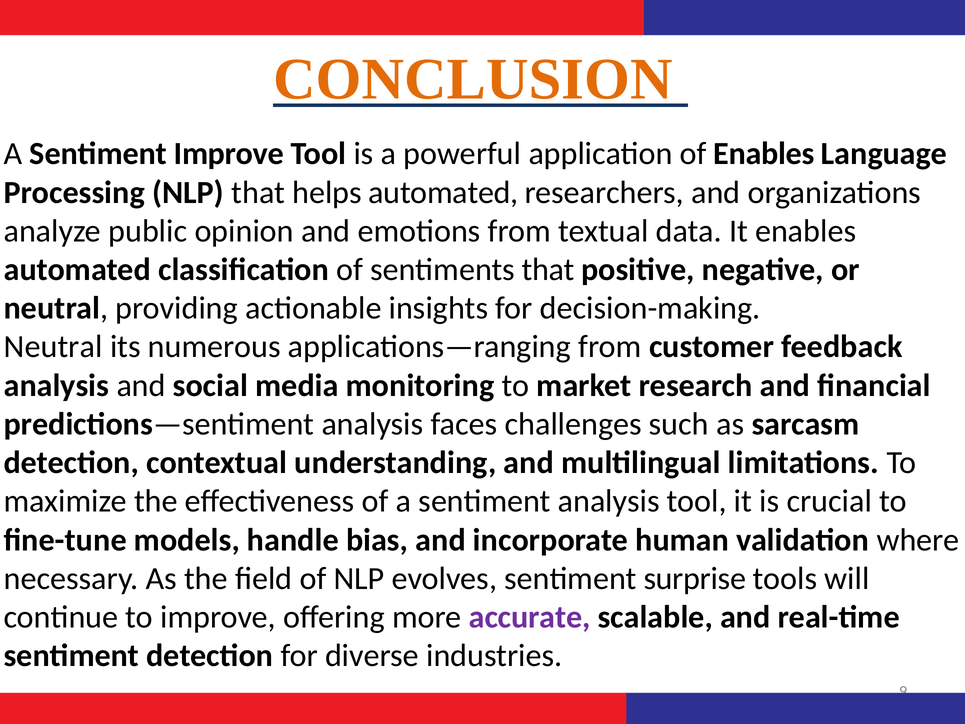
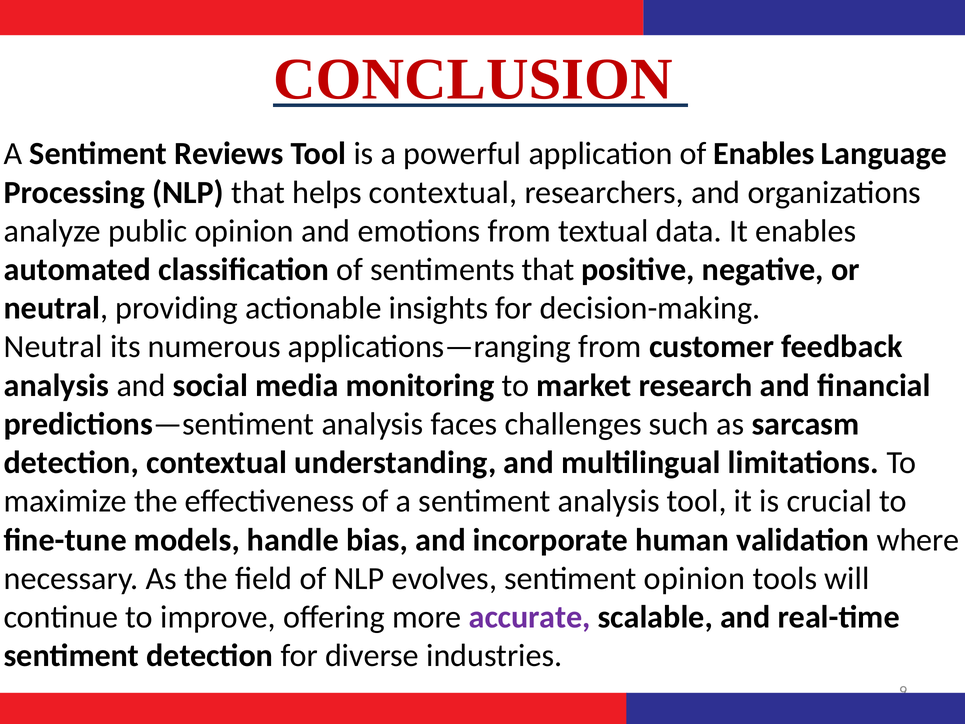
CONCLUSION colour: orange -> red
Sentiment Improve: Improve -> Reviews
helps automated: automated -> contextual
sentiment surprise: surprise -> opinion
